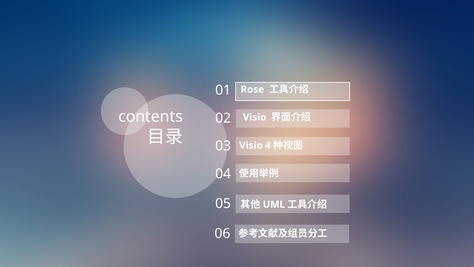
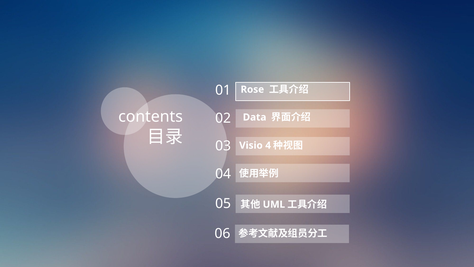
Visio at (255, 117): Visio -> Data
